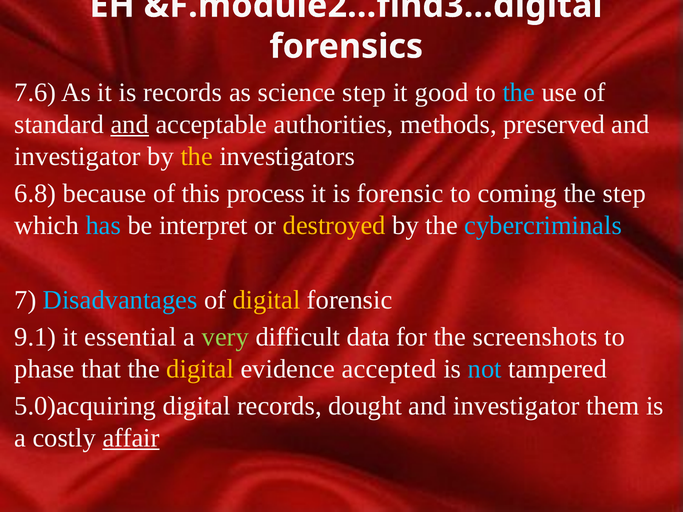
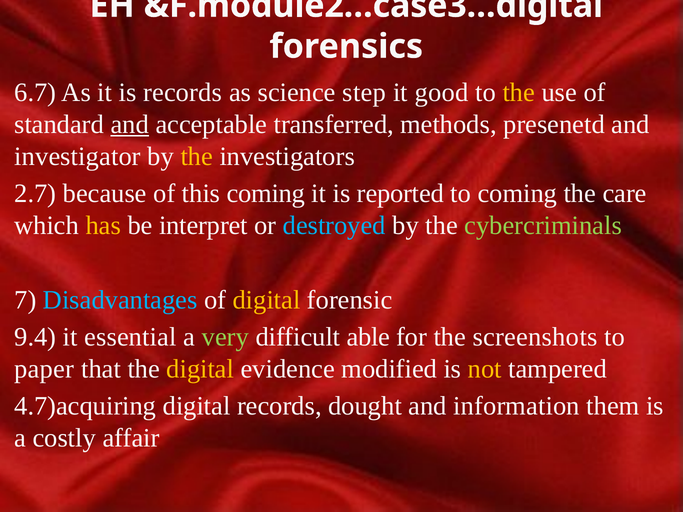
&F.module2…find3…digital: &F.module2…find3…digital -> &F.module2…case3…digital
7.6: 7.6 -> 6.7
the at (519, 93) colour: light blue -> yellow
authorities: authorities -> transferred
preserved: preserved -> presenetd
6.8: 6.8 -> 2.7
this process: process -> coming
is forensic: forensic -> reported
the step: step -> care
has colour: light blue -> yellow
destroyed colour: yellow -> light blue
cybercriminals colour: light blue -> light green
9.1: 9.1 -> 9.4
data: data -> able
phase: phase -> paper
accepted: accepted -> modified
not colour: light blue -> yellow
5.0)acquiring: 5.0)acquiring -> 4.7)acquiring
investigator at (517, 406): investigator -> information
affair underline: present -> none
